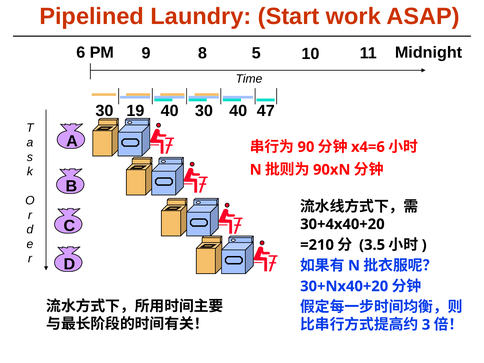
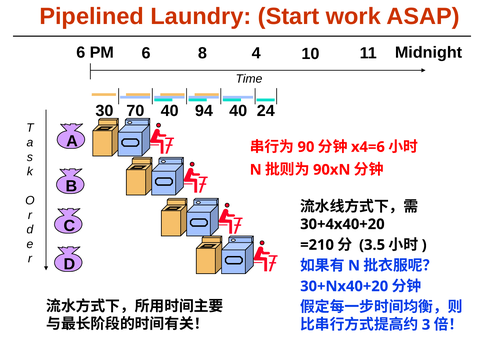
PM 9: 9 -> 6
5: 5 -> 4
19: 19 -> 70
40 30: 30 -> 94
47: 47 -> 24
